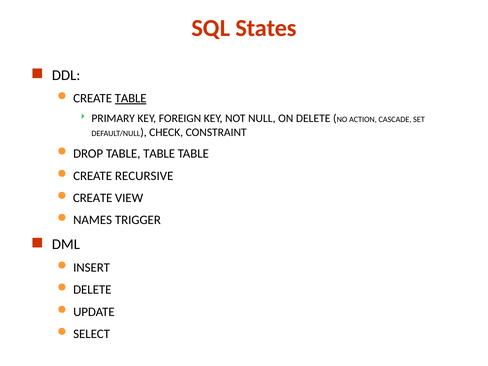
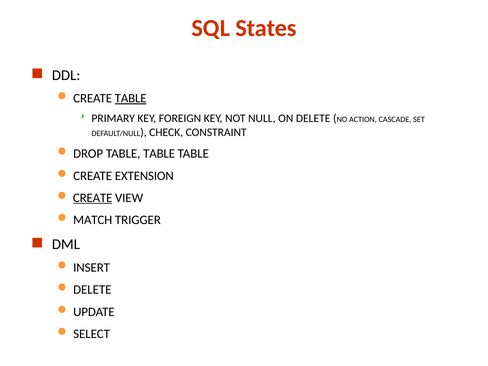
RECURSIVE: RECURSIVE -> EXTENSION
CREATE at (93, 198) underline: none -> present
NAMES: NAMES -> MATCH
